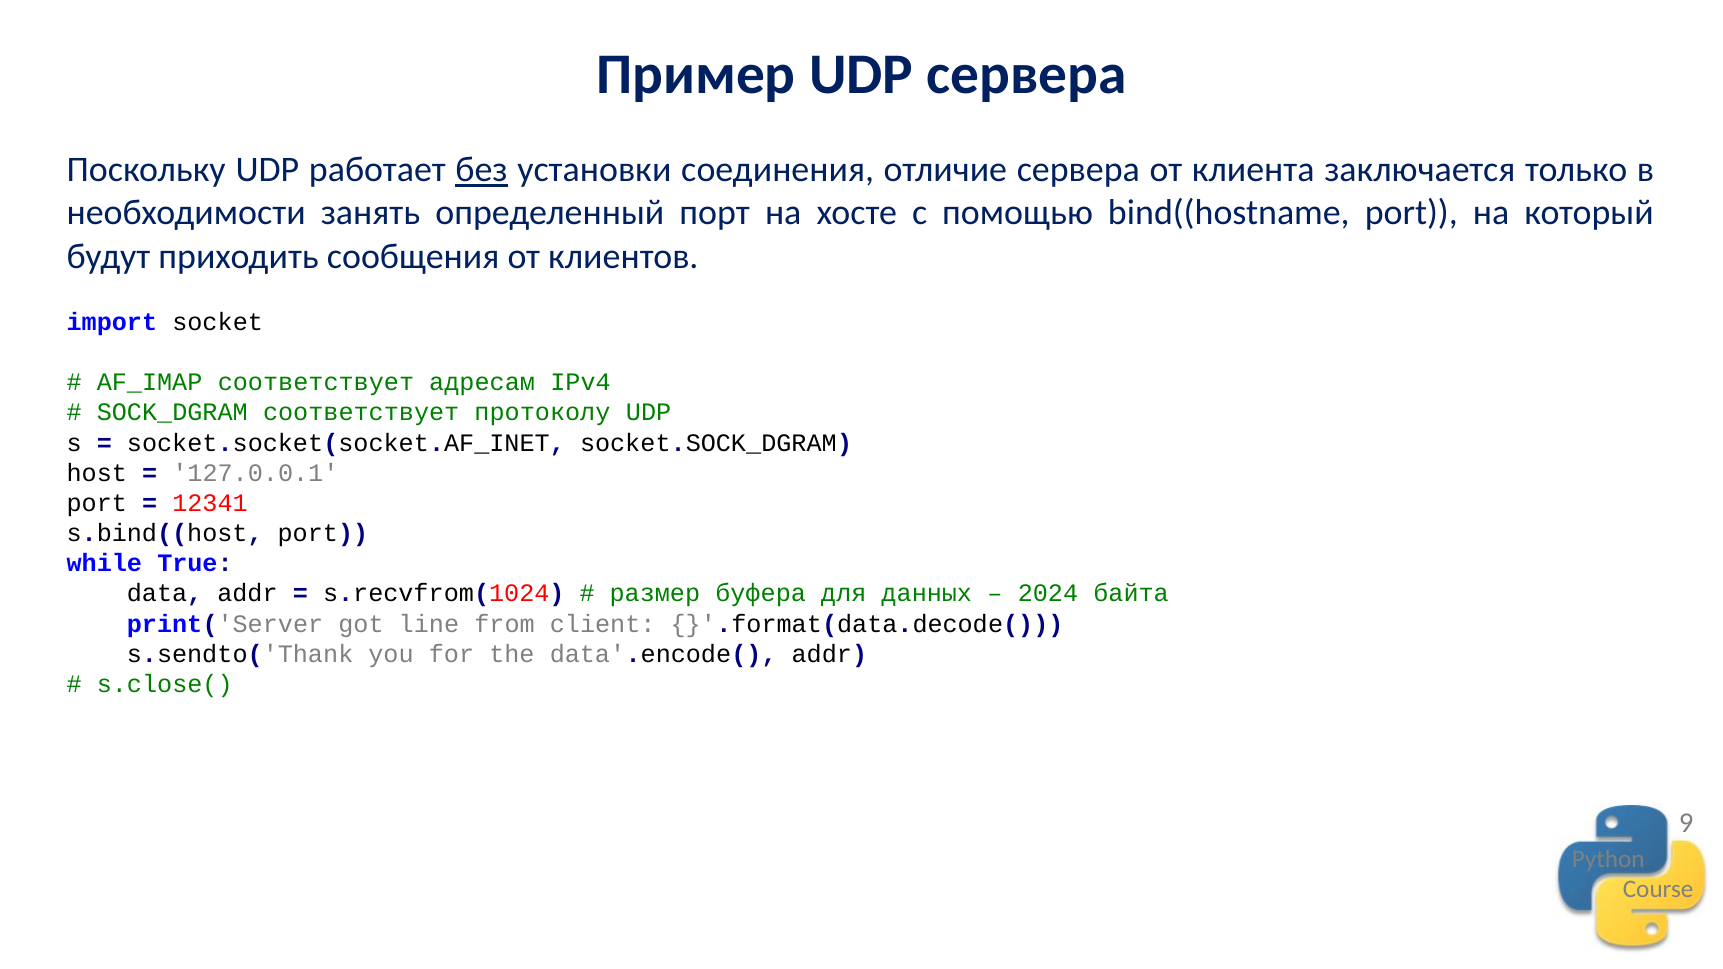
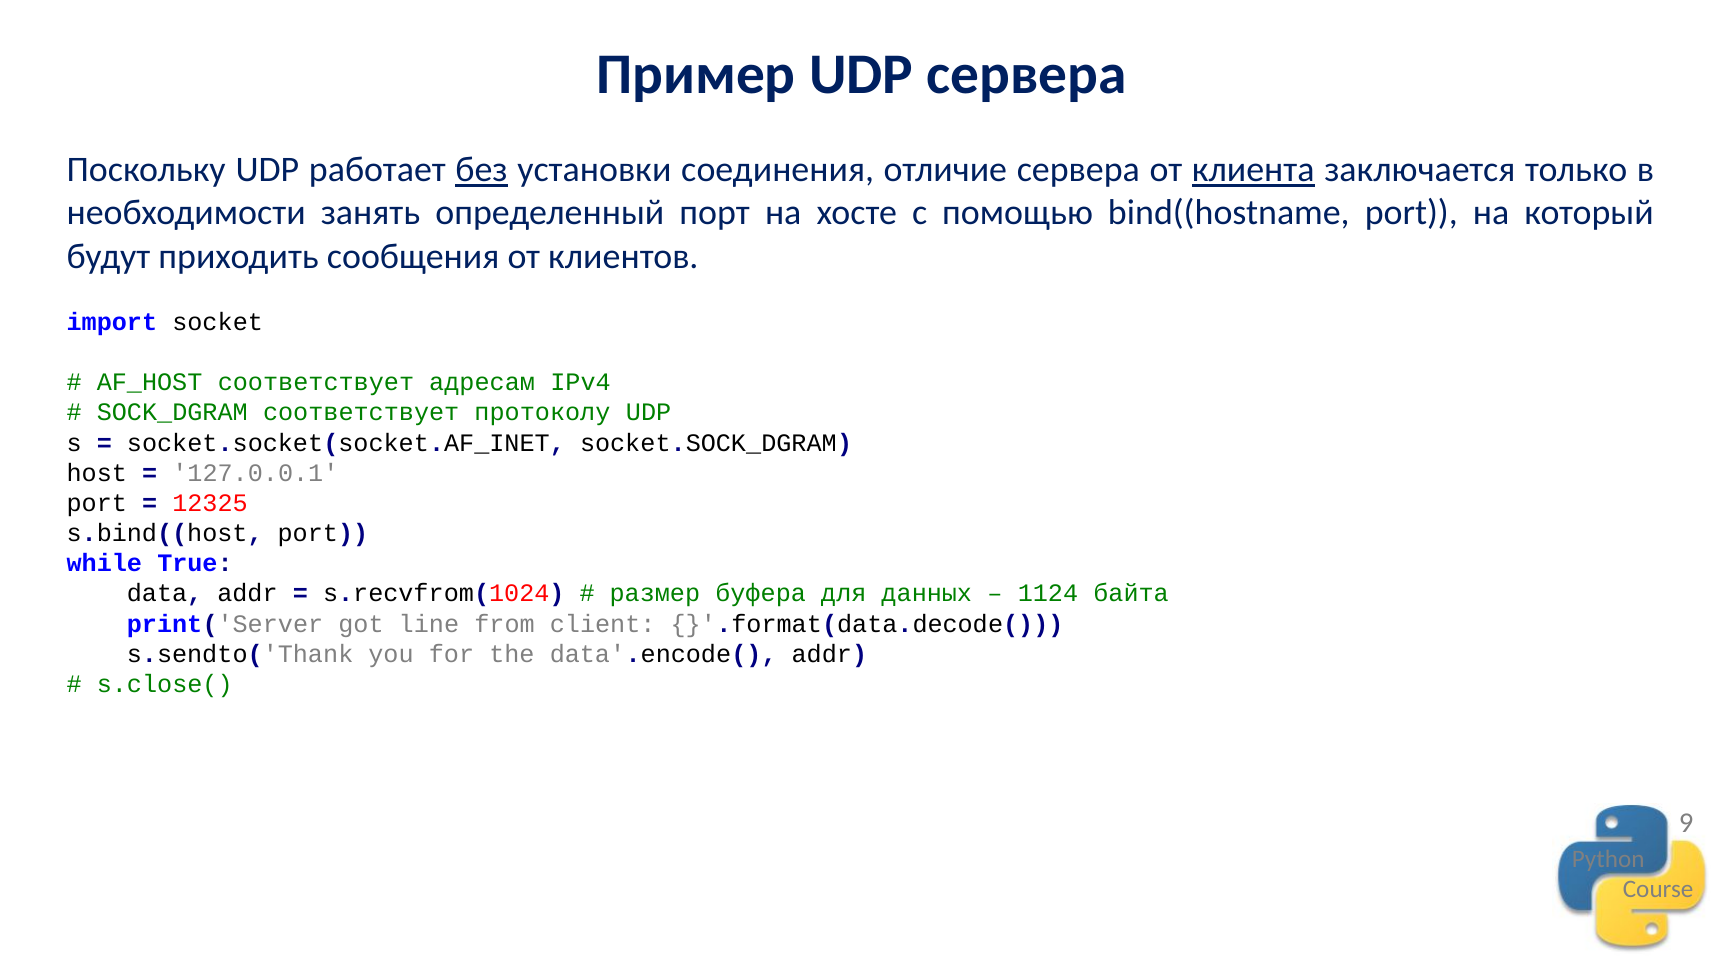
клиента underline: none -> present
AF_IMAP: AF_IMAP -> AF_HOST
12341: 12341 -> 12325
2024: 2024 -> 1124
